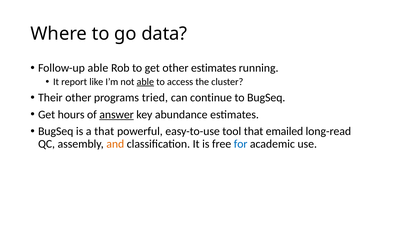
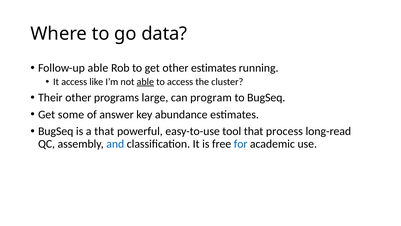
It report: report -> access
tried: tried -> large
continue: continue -> program
hours: hours -> some
answer underline: present -> none
emailed: emailed -> process
and colour: orange -> blue
